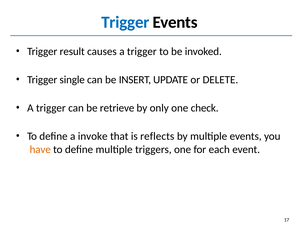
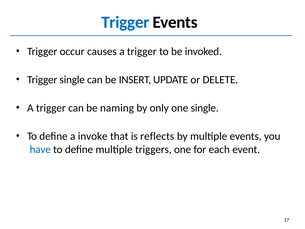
result: result -> occur
retrieve: retrieve -> naming
one check: check -> single
have colour: orange -> blue
